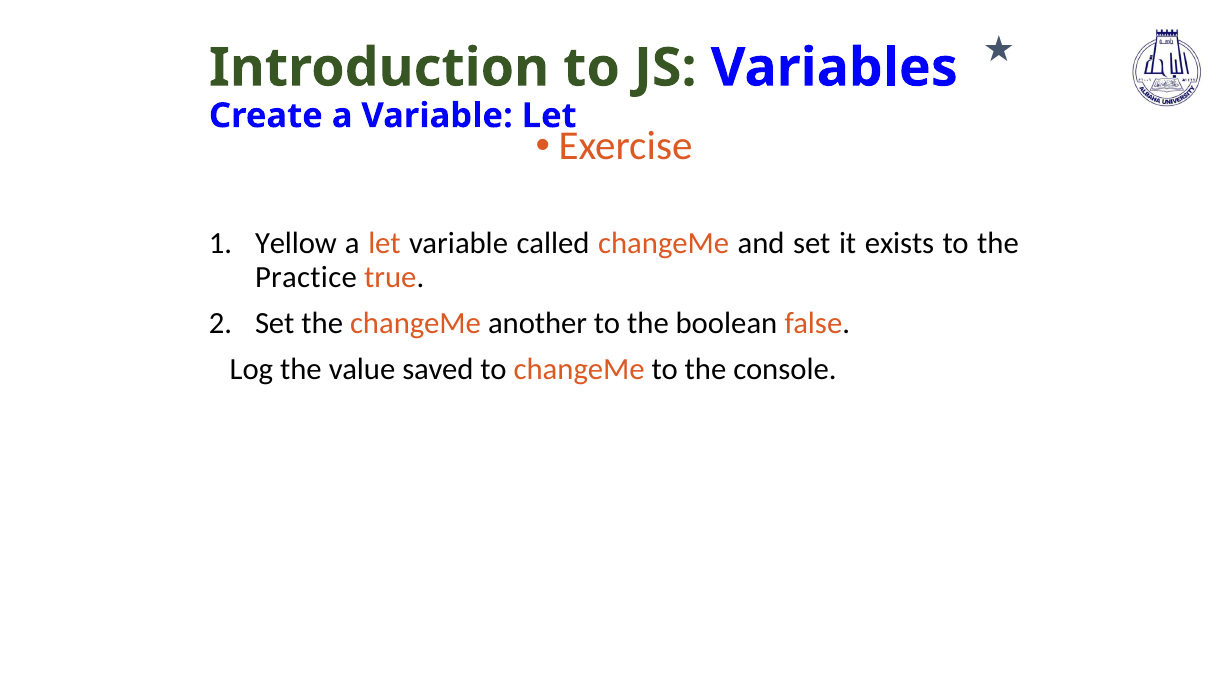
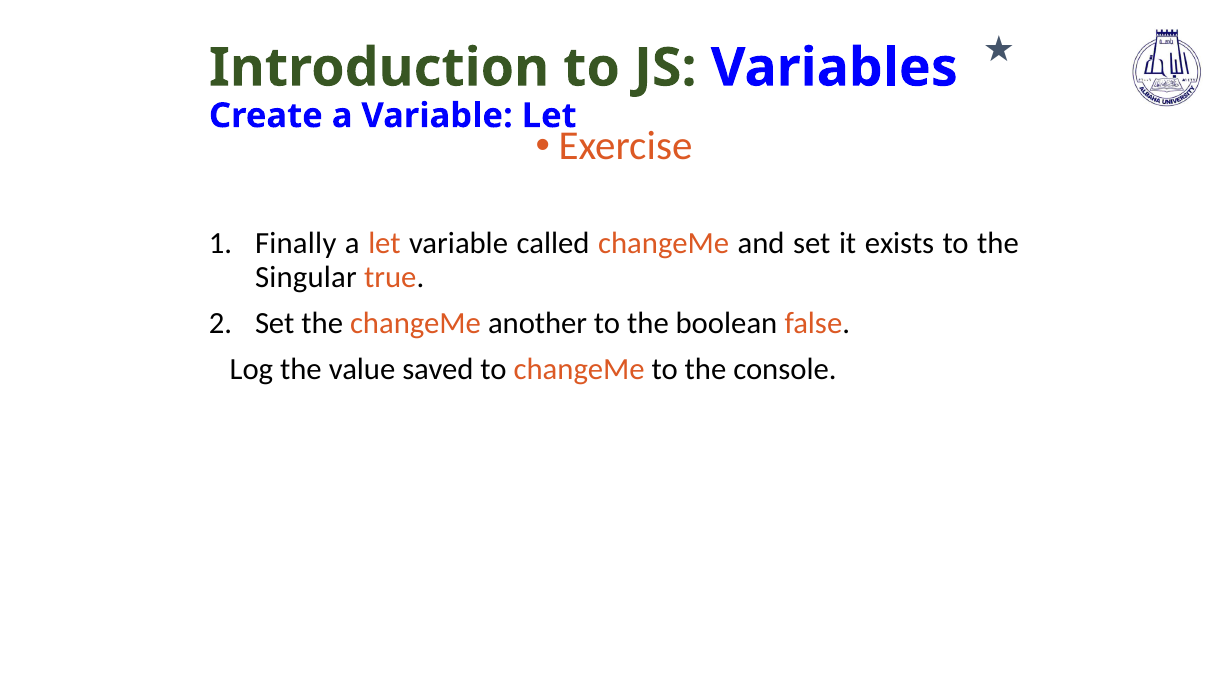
Yellow: Yellow -> Finally
Practice: Practice -> Singular
